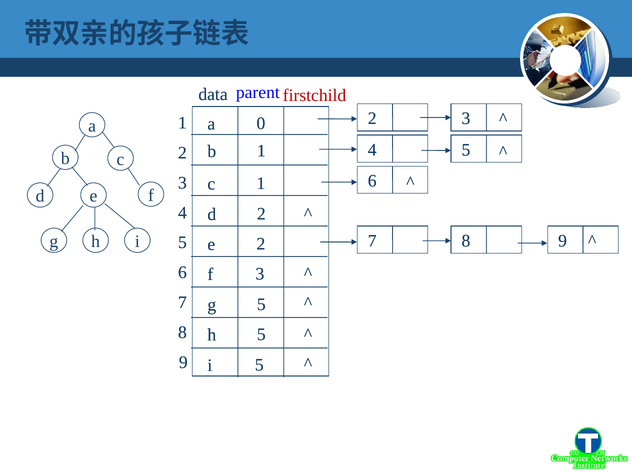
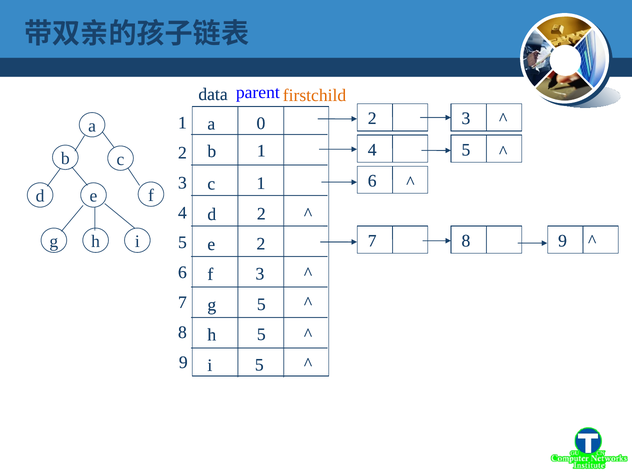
firstchild colour: red -> orange
